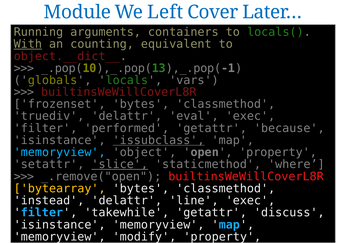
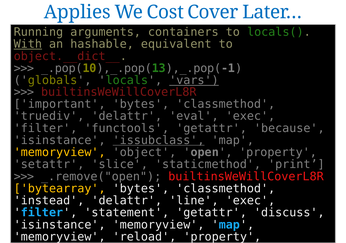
Module: Module -> Applies
Left: Left -> Cost
counting: counting -> hashable
vars underline: none -> present
frozenset: frozenset -> important
performed: performed -> functools
memoryview at (60, 153) colour: light blue -> yellow
slice at (120, 165) underline: present -> none
where: where -> print
takewhile: takewhile -> statement
modify: modify -> reload
